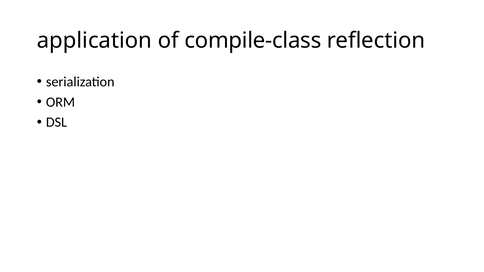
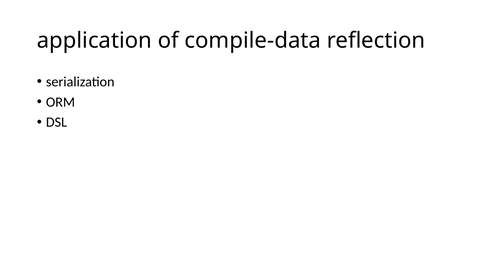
compile-class: compile-class -> compile-data
